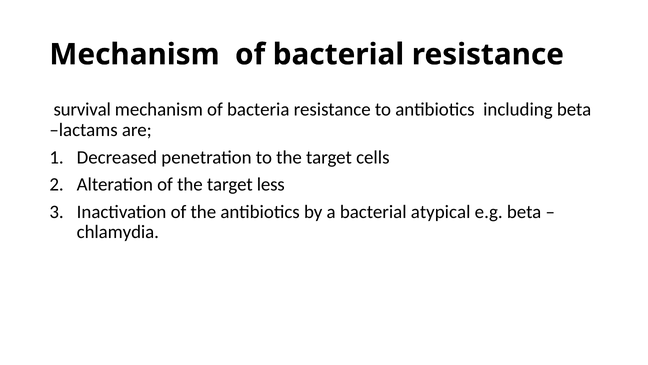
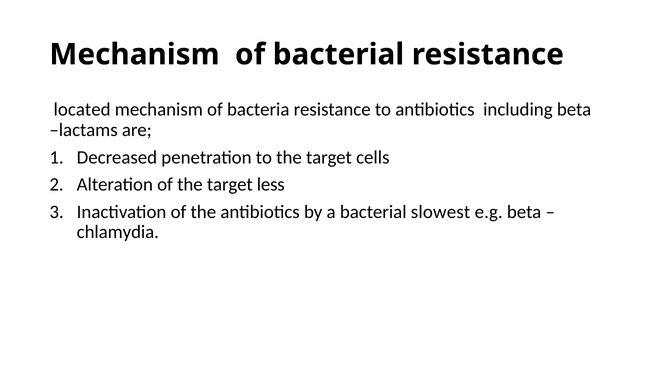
survival: survival -> located
atypical: atypical -> slowest
